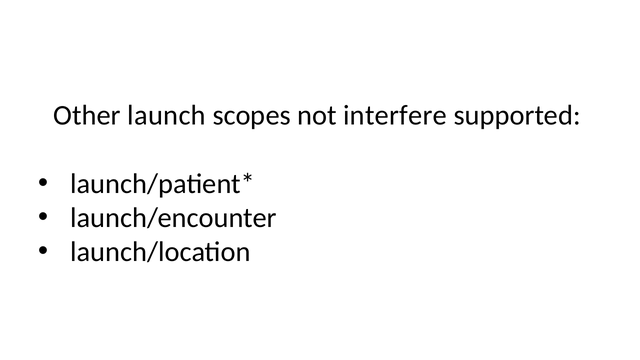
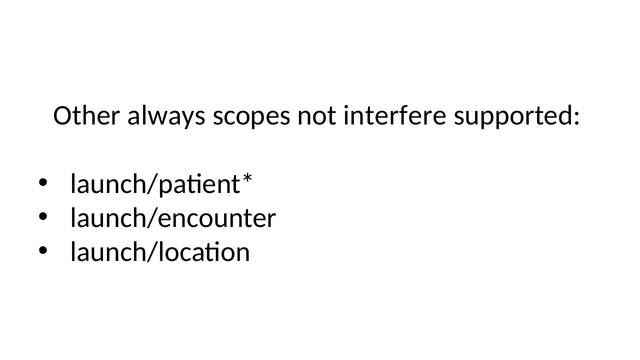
launch: launch -> always
